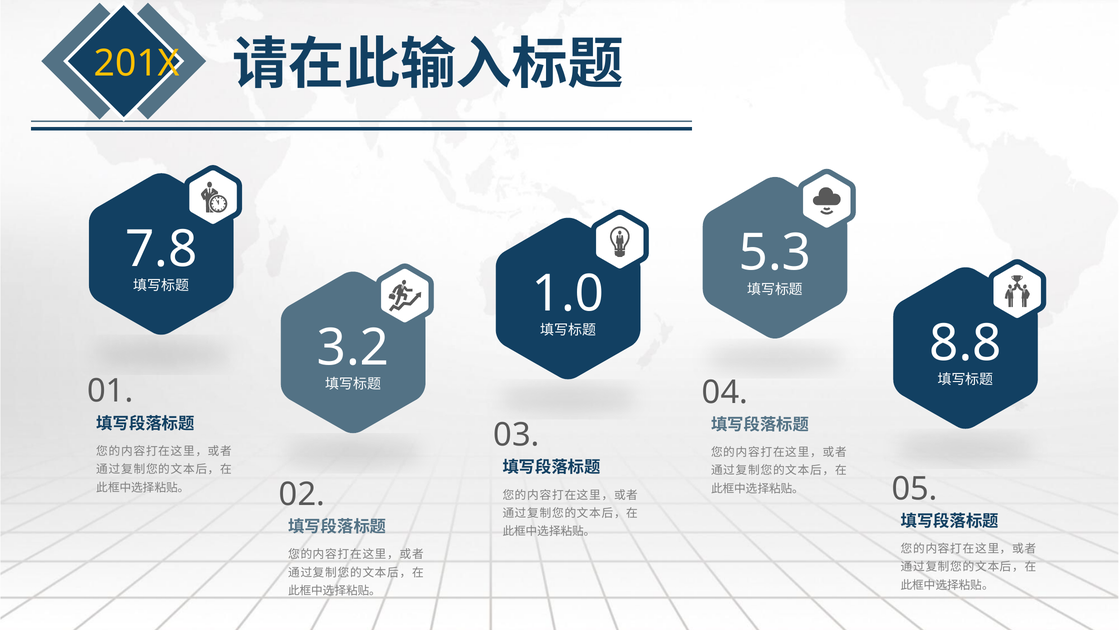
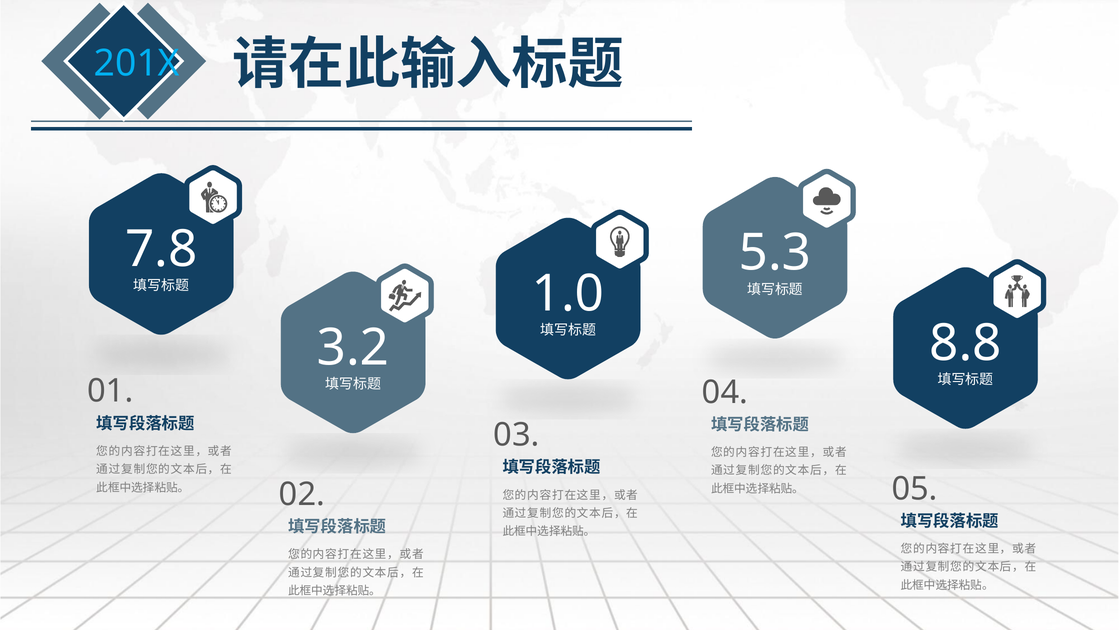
201X colour: yellow -> light blue
